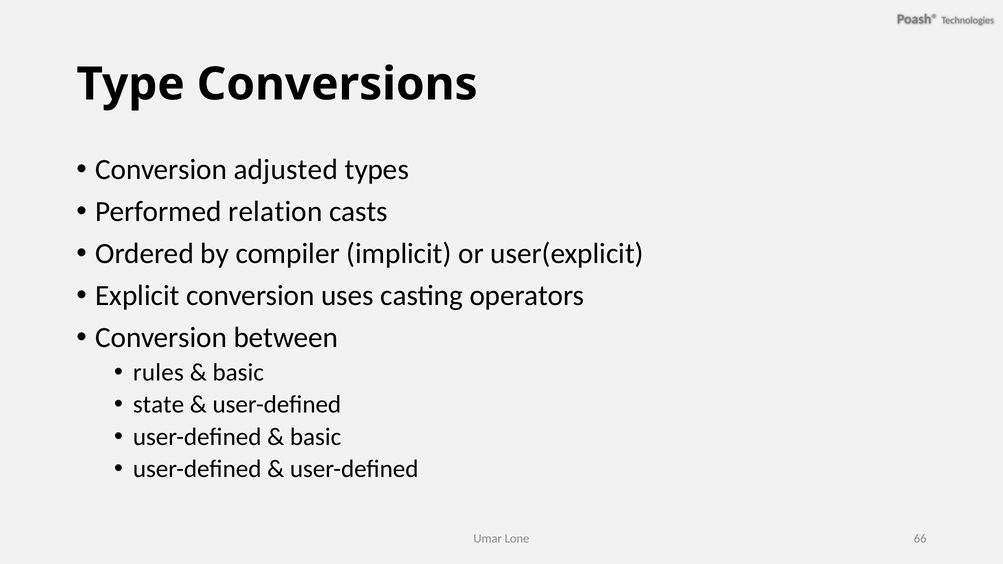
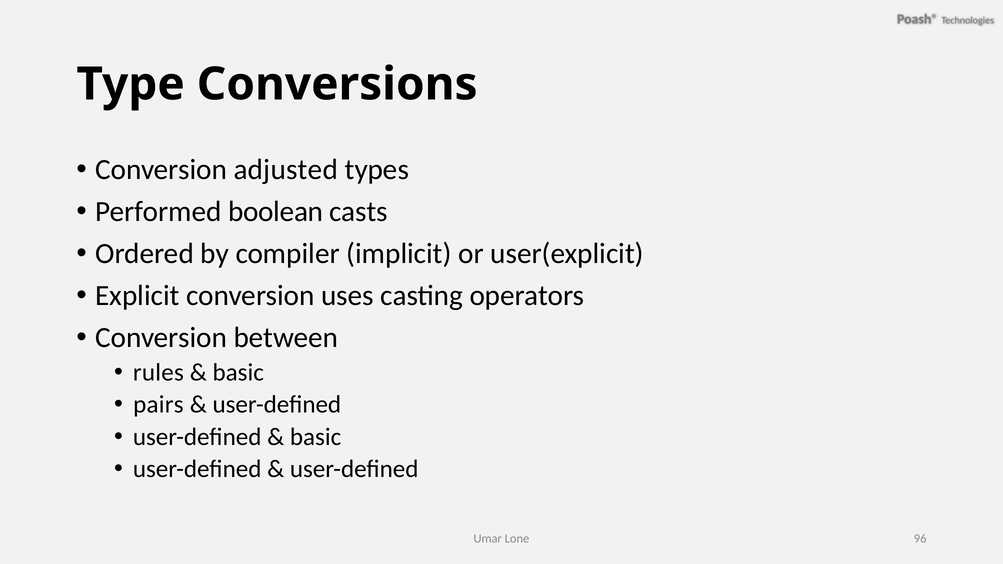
relation: relation -> boolean
state: state -> pairs
66: 66 -> 96
